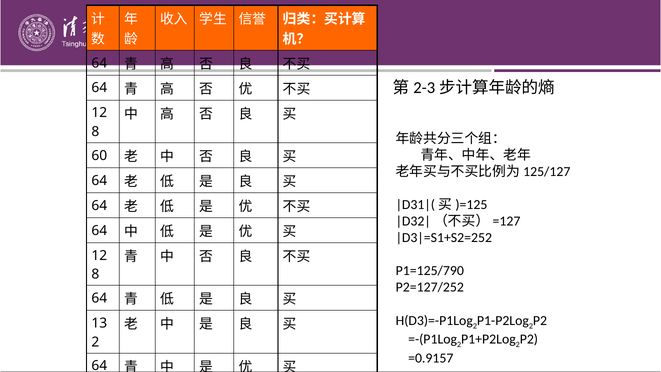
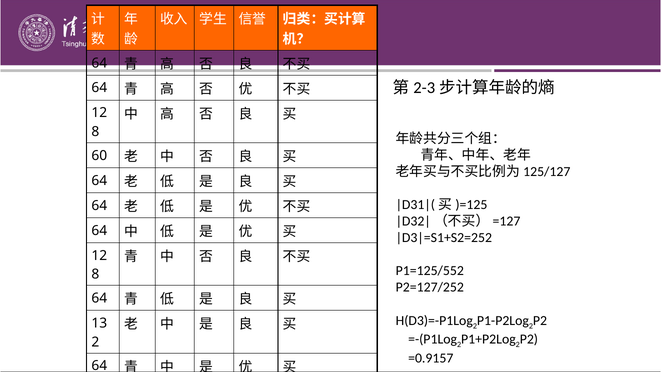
P1=125/790: P1=125/790 -> P1=125/552
